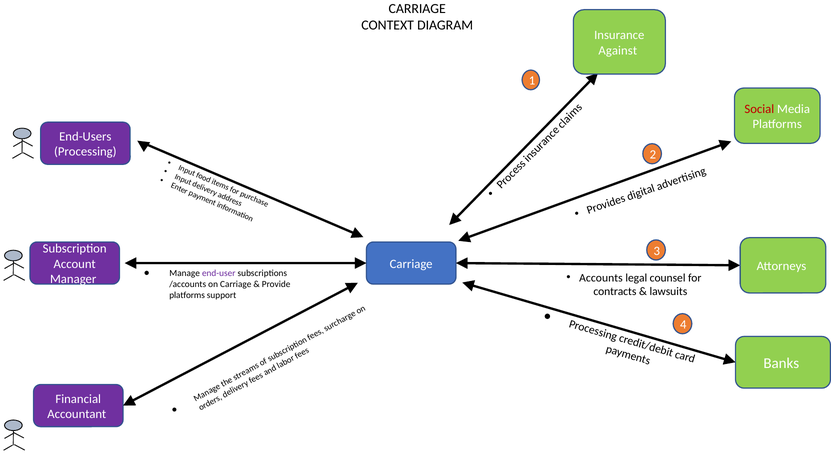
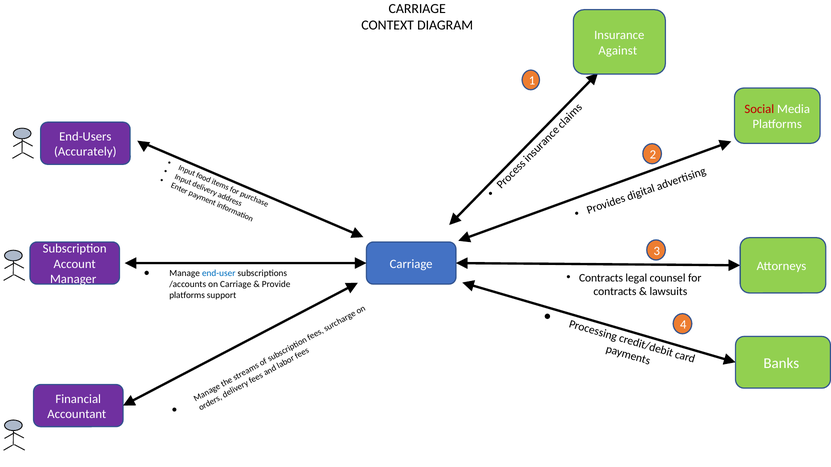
Processing at (85, 152): Processing -> Accurately
end-user colour: purple -> blue
Accounts at (601, 278): Accounts -> Contracts
